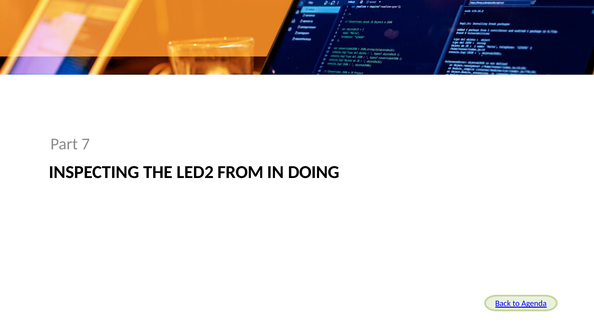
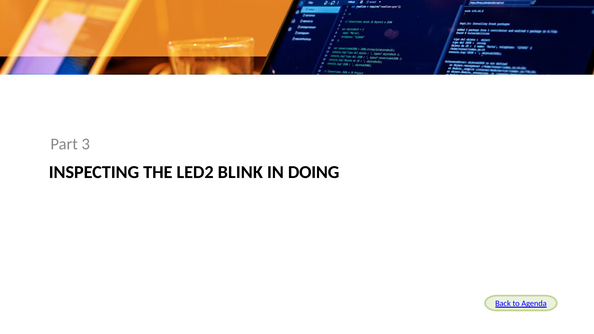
7: 7 -> 3
FROM: FROM -> BLINK
